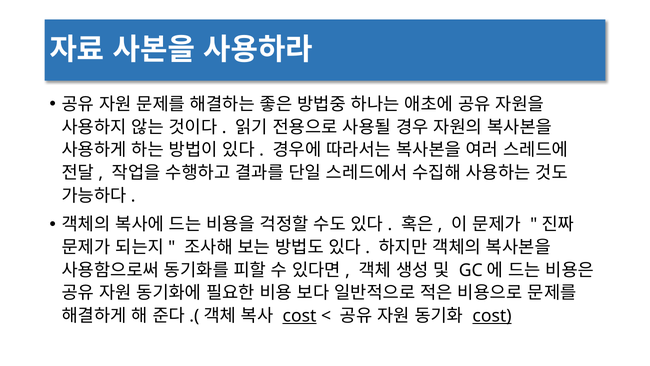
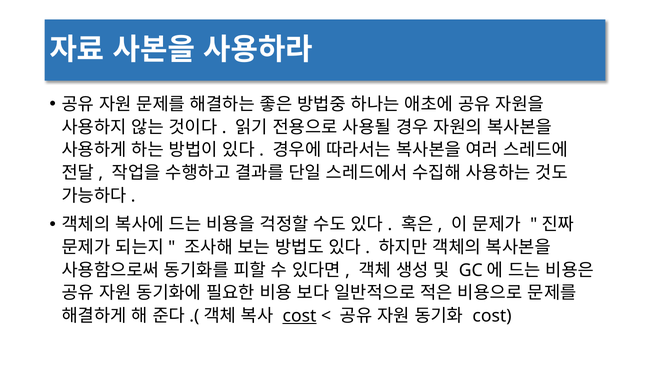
cost at (492, 316) underline: present -> none
